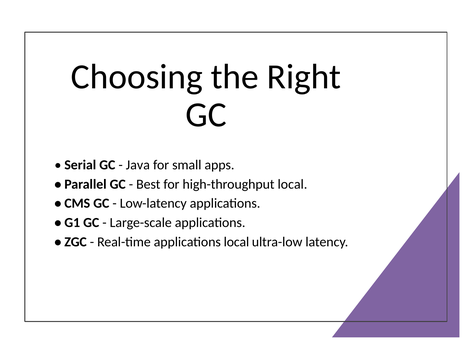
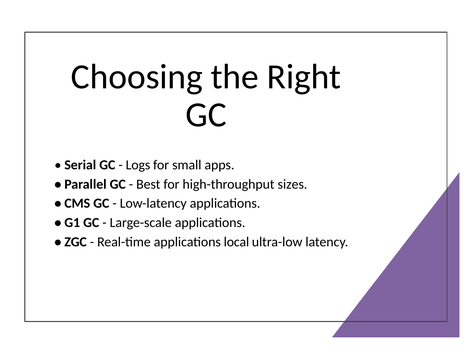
Java: Java -> Logs
high-throughput local: local -> sizes
